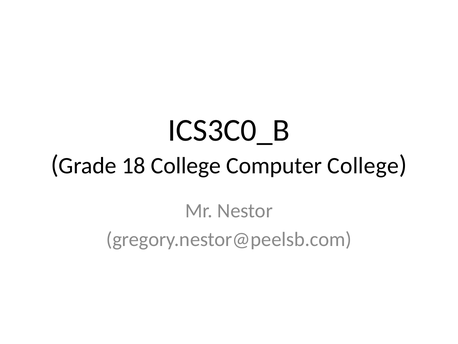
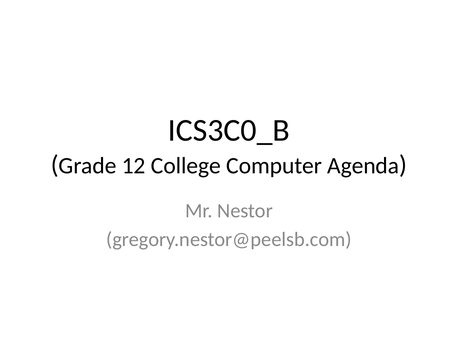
18: 18 -> 12
Computer College: College -> Agenda
